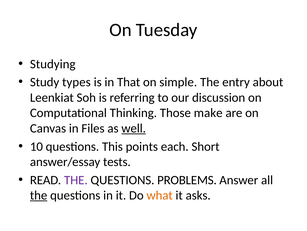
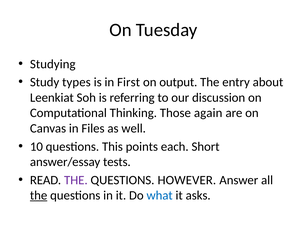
That: That -> First
simple: simple -> output
make: make -> again
well underline: present -> none
PROBLEMS: PROBLEMS -> HOWEVER
what colour: orange -> blue
